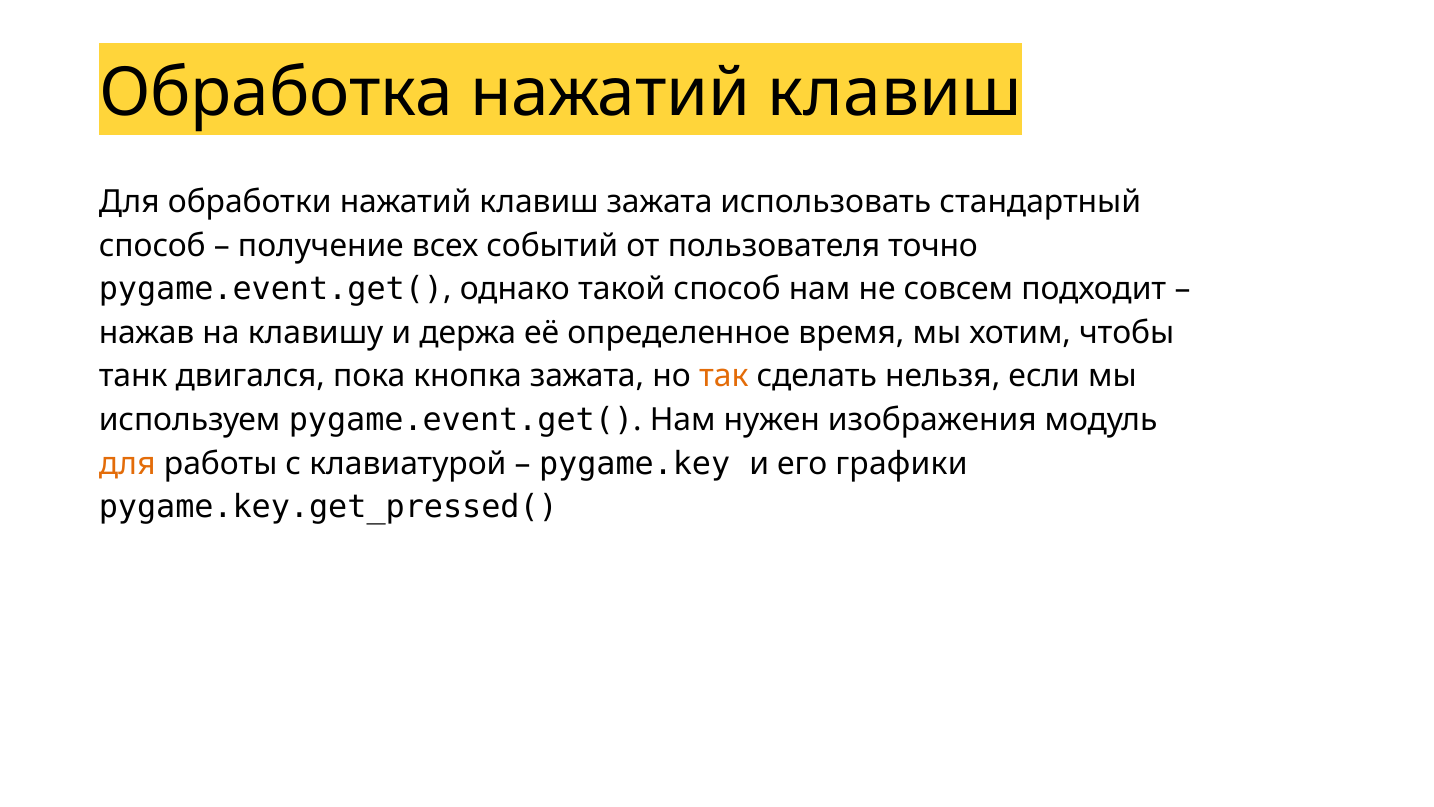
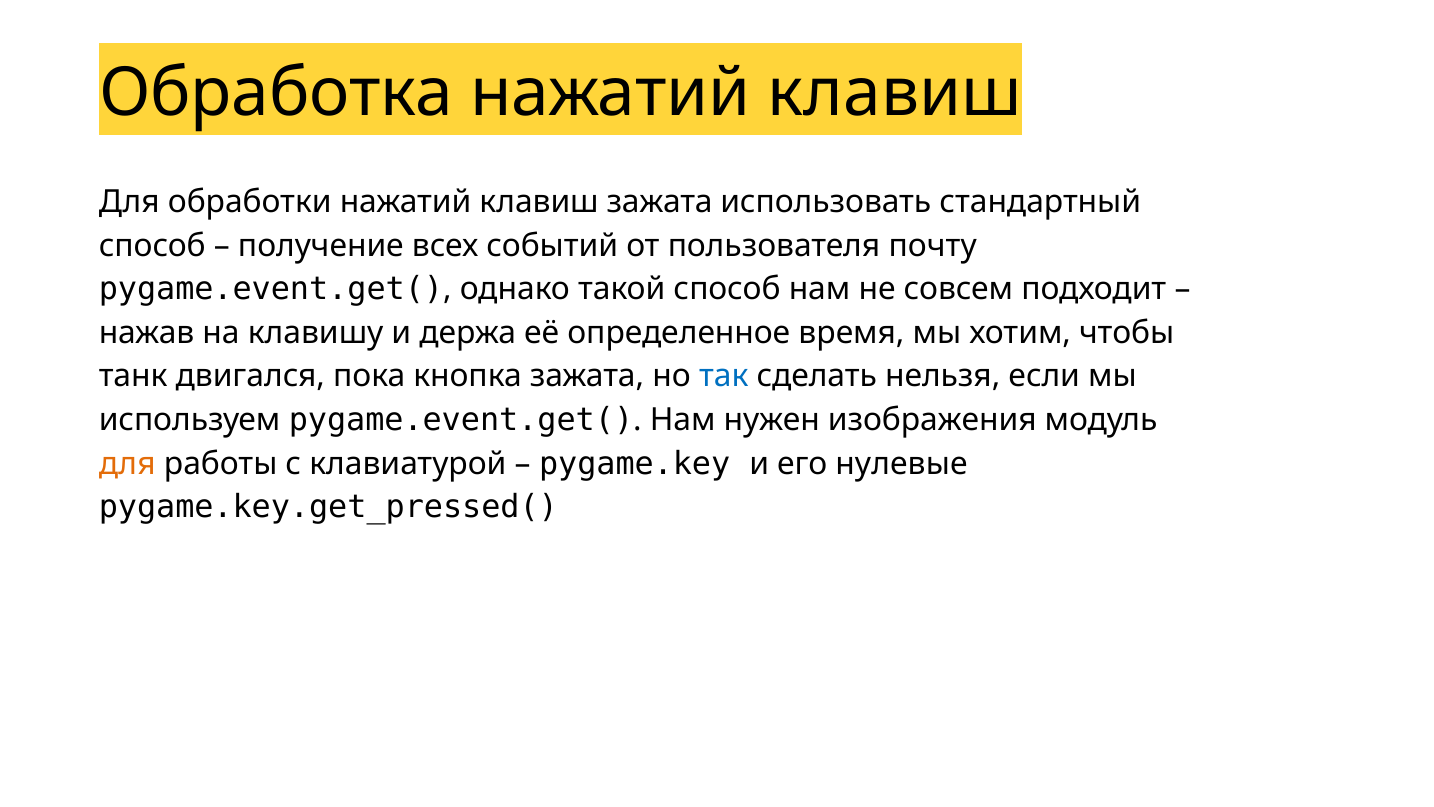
точно: точно -> почту
так colour: orange -> blue
графики: графики -> нулевые
